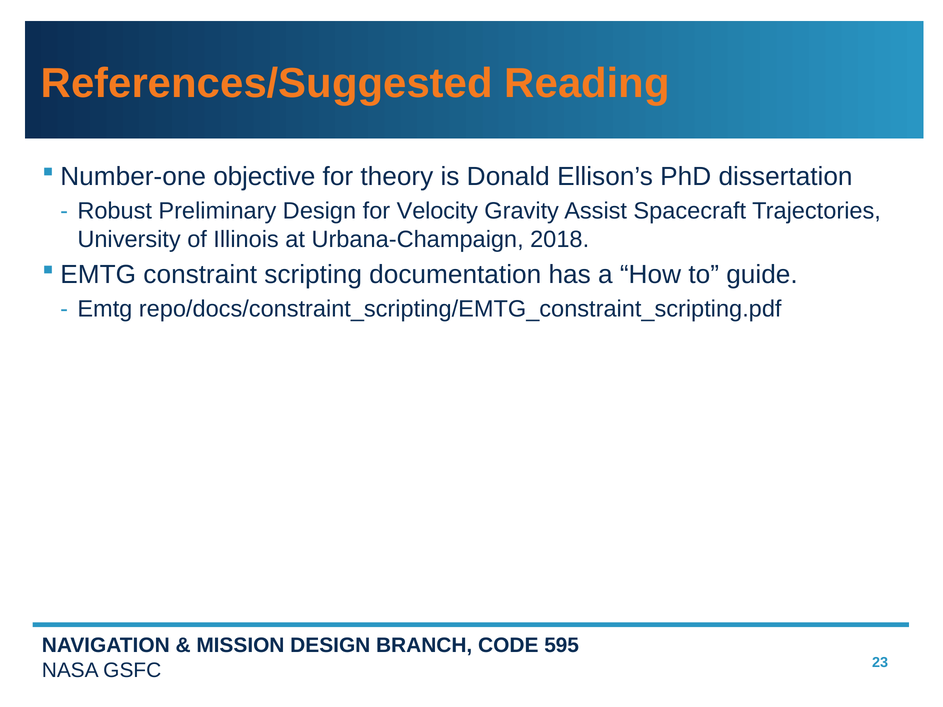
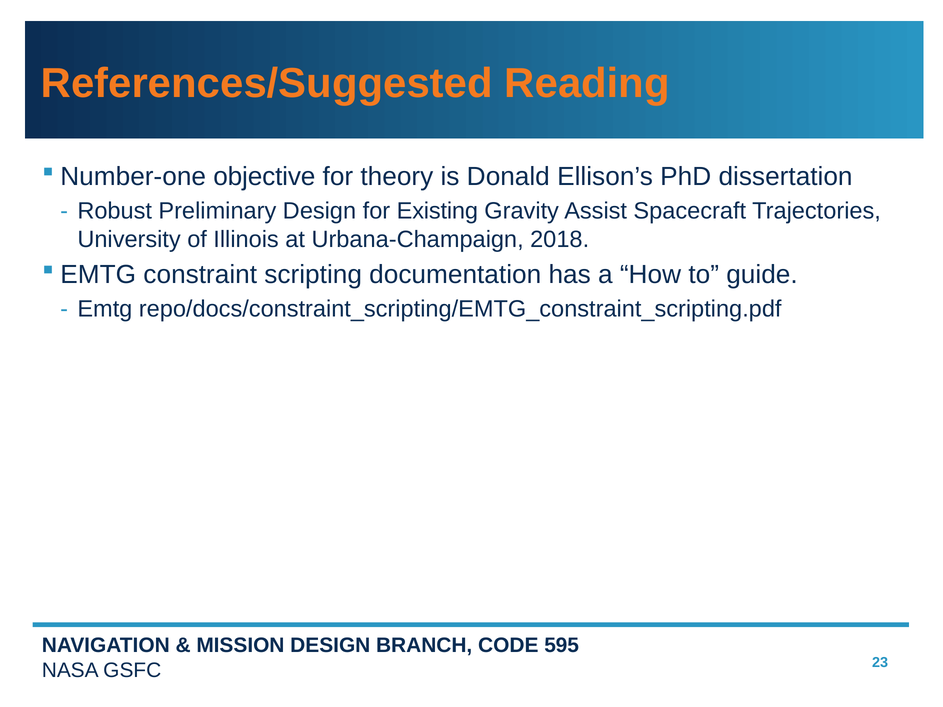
Velocity: Velocity -> Existing
